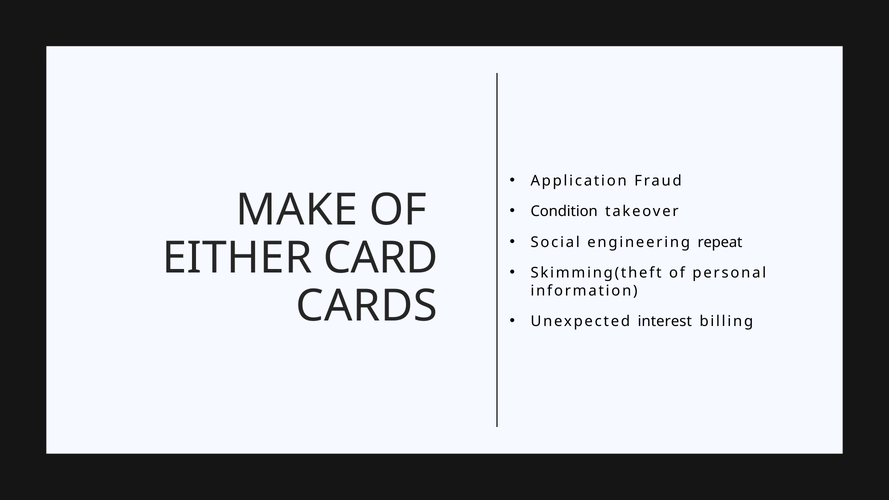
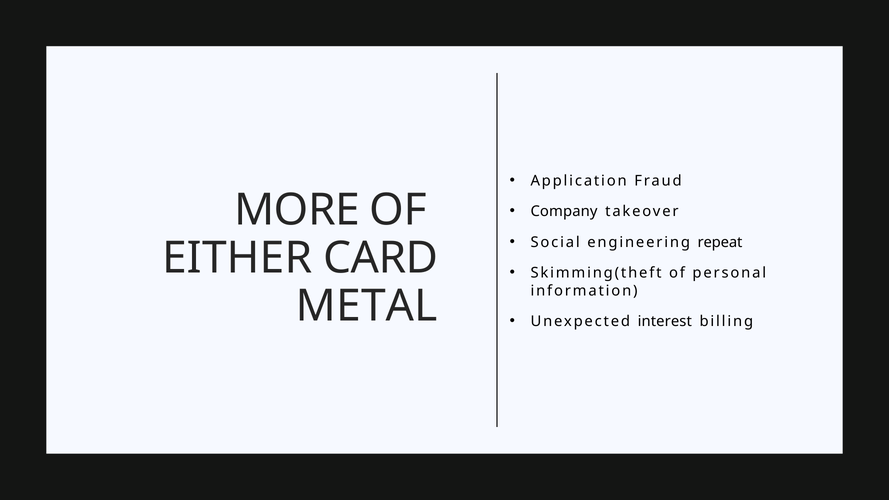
MAKE: MAKE -> MORE
Condition: Condition -> Company
CARDS: CARDS -> METAL
